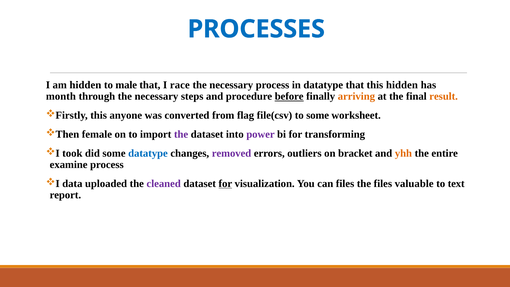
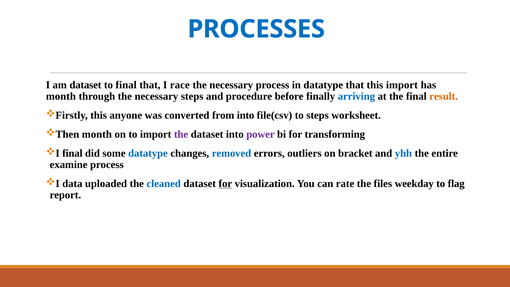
am hidden: hidden -> dataset
to male: male -> final
this hidden: hidden -> import
before underline: present -> none
arriving colour: orange -> blue
from flag: flag -> into
to some: some -> steps
female at (97, 134): female -> month
took at (72, 153): took -> final
removed colour: purple -> blue
yhh colour: orange -> blue
cleaned colour: purple -> blue
can files: files -> rate
valuable: valuable -> weekday
text: text -> flag
